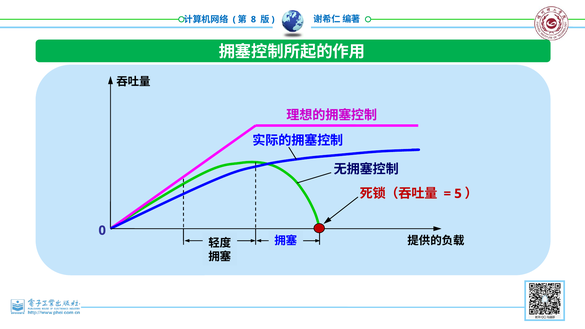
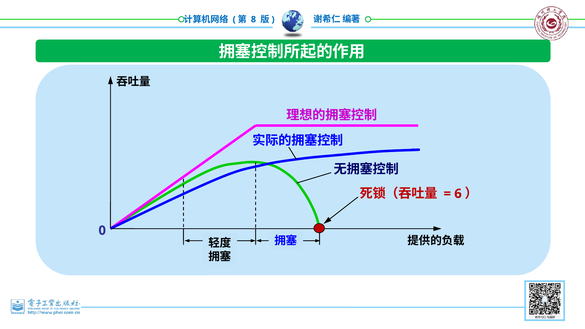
5: 5 -> 6
